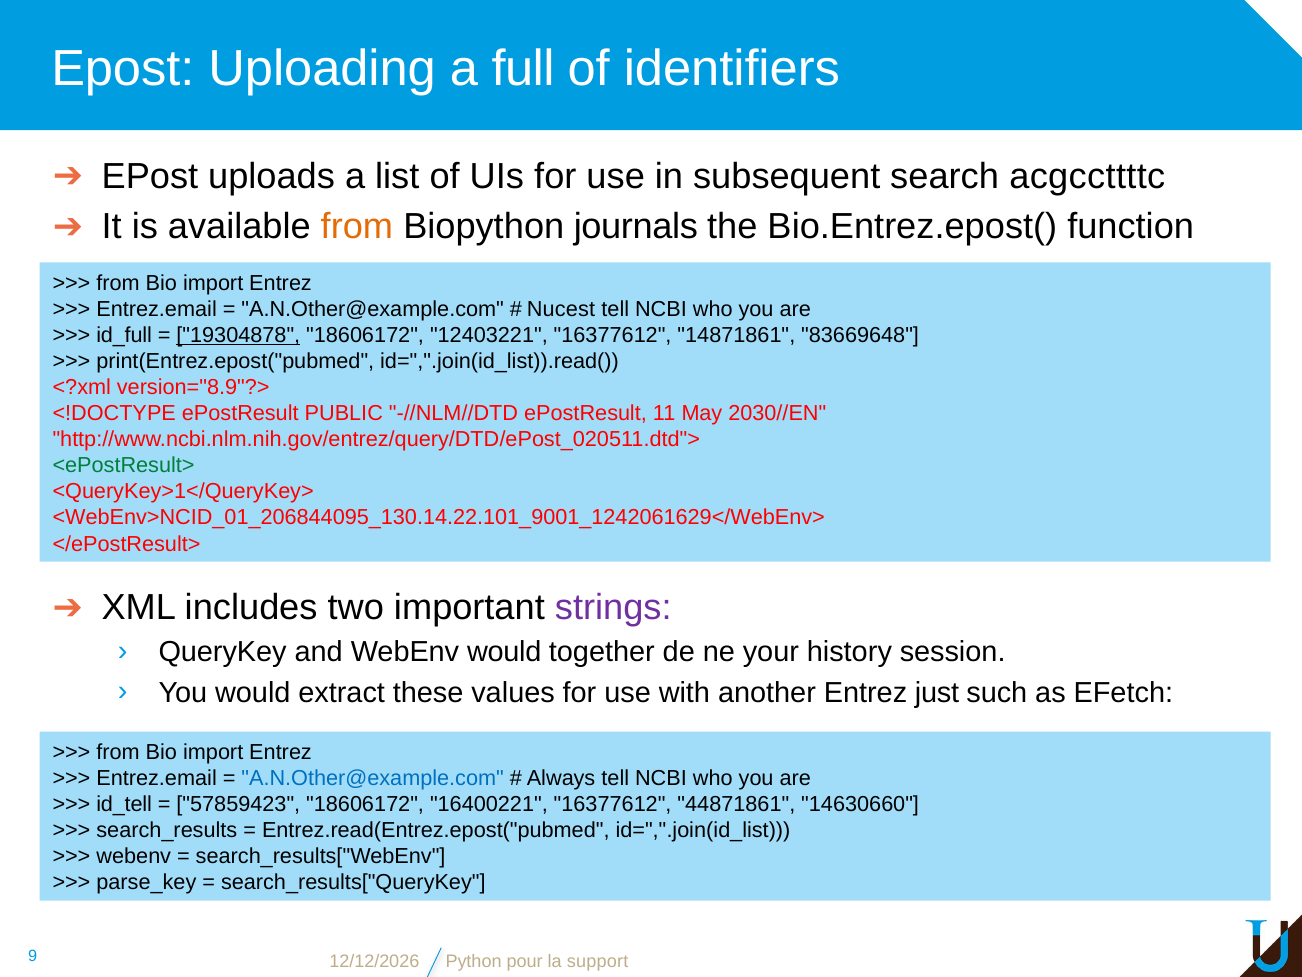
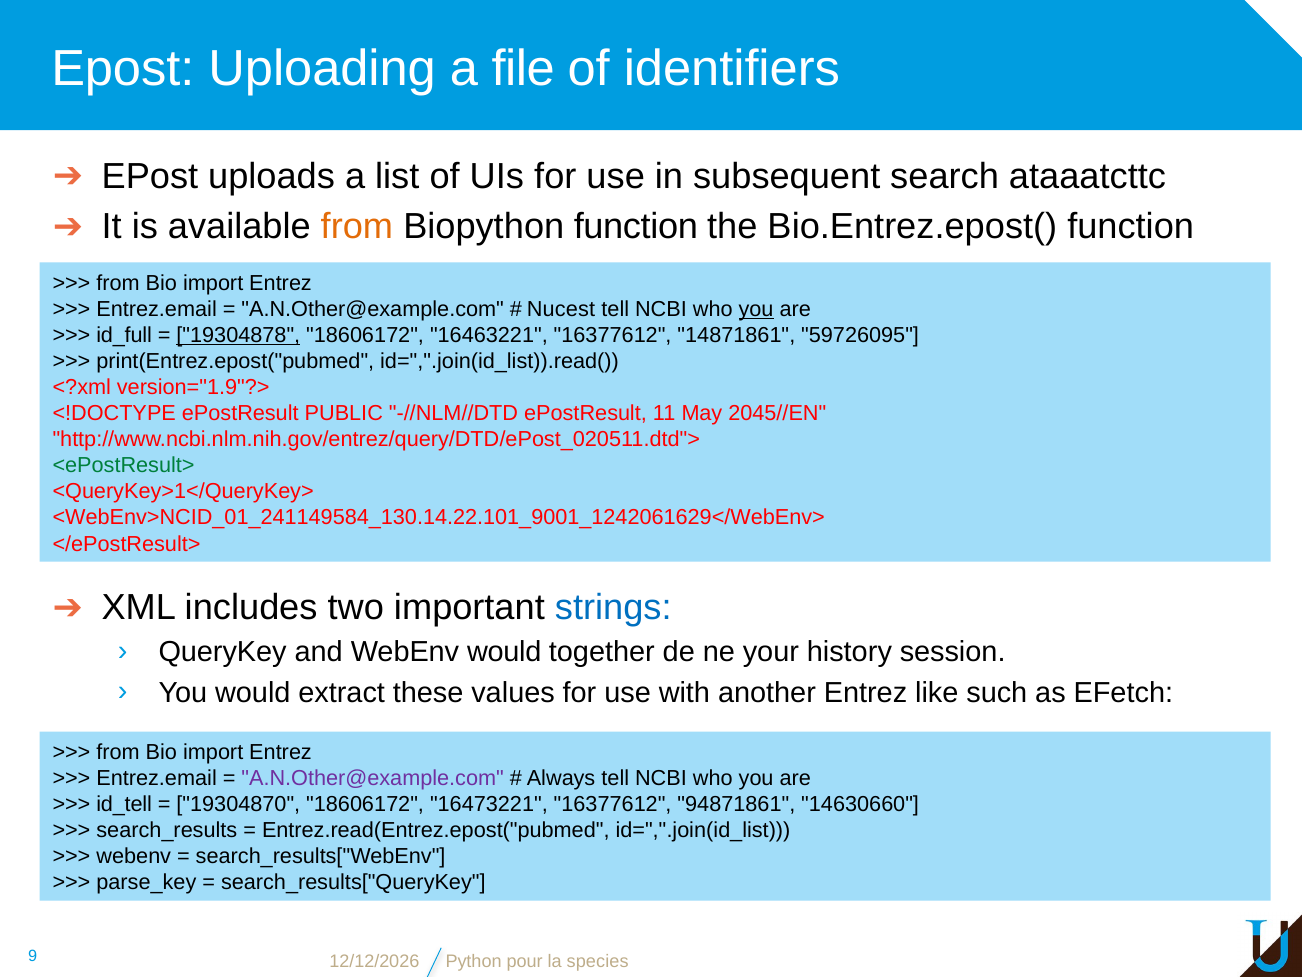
full: full -> file
acgccttttc: acgccttttc -> ataaatcttc
Biopython journals: journals -> function
you at (756, 309) underline: none -> present
12403221: 12403221 -> 16463221
83669648: 83669648 -> 59726095
version="8.9"?>: version="8.9"?> -> version="1.9"?>
2030//EN: 2030//EN -> 2045//EN
<WebEnv>NCID_01_206844095_130.14.22.101_9001_1242061629</WebEnv>: <WebEnv>NCID_01_206844095_130.14.22.101_9001_1242061629</WebEnv> -> <WebEnv>NCID_01_241149584_130.14.22.101_9001_1242061629</WebEnv>
strings colour: purple -> blue
just: just -> like
A.N.Other@example.com at (373, 778) colour: blue -> purple
57859423: 57859423 -> 19304870
16400221: 16400221 -> 16473221
44871861: 44871861 -> 94871861
support: support -> species
